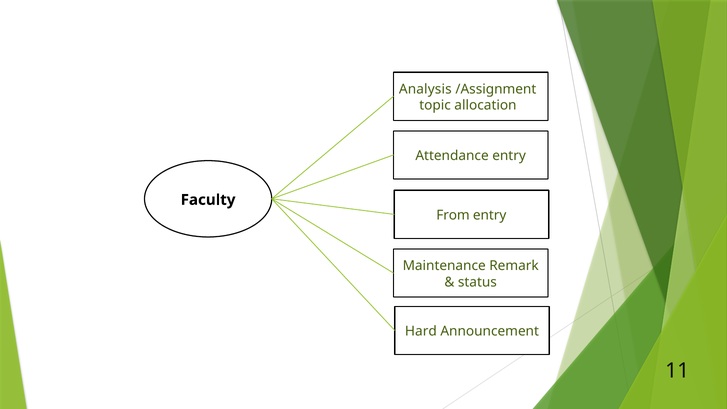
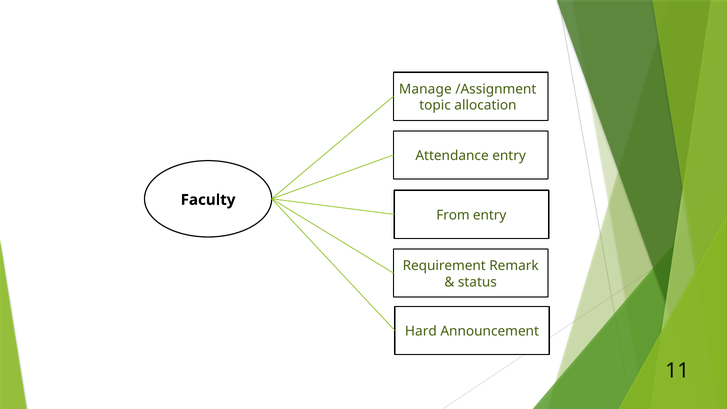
Analysis: Analysis -> Manage
Maintenance: Maintenance -> Requirement
